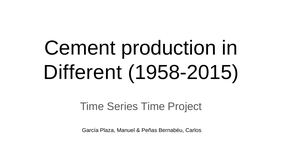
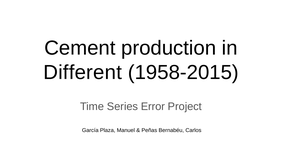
Series Time: Time -> Error
